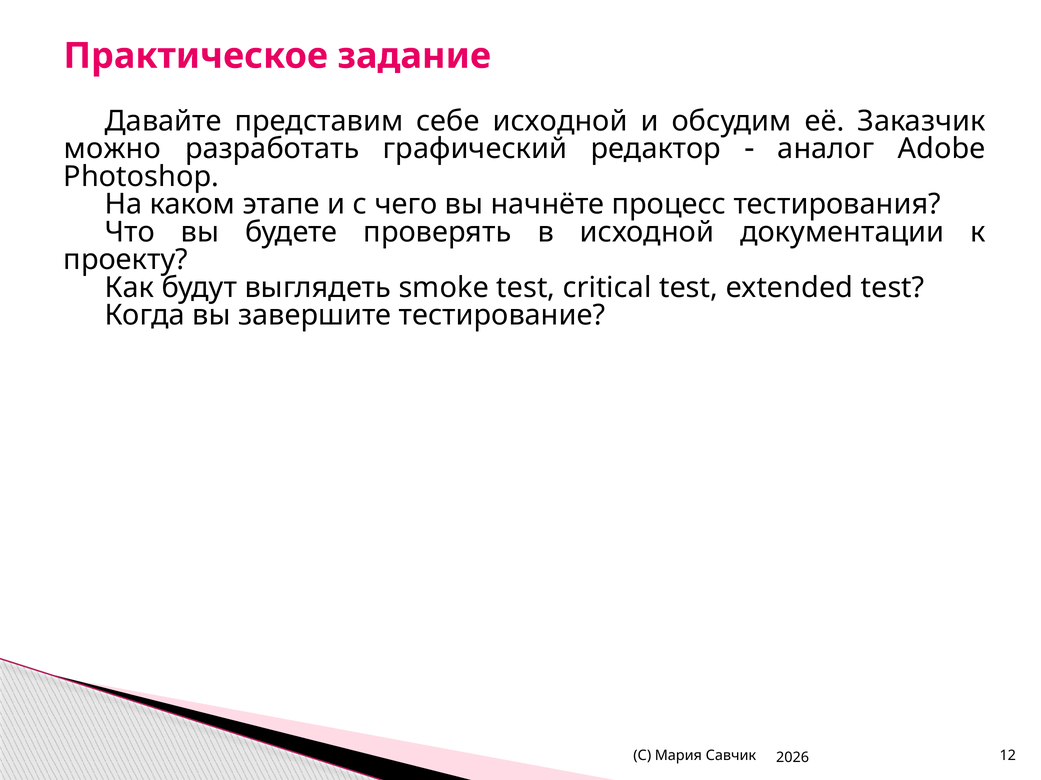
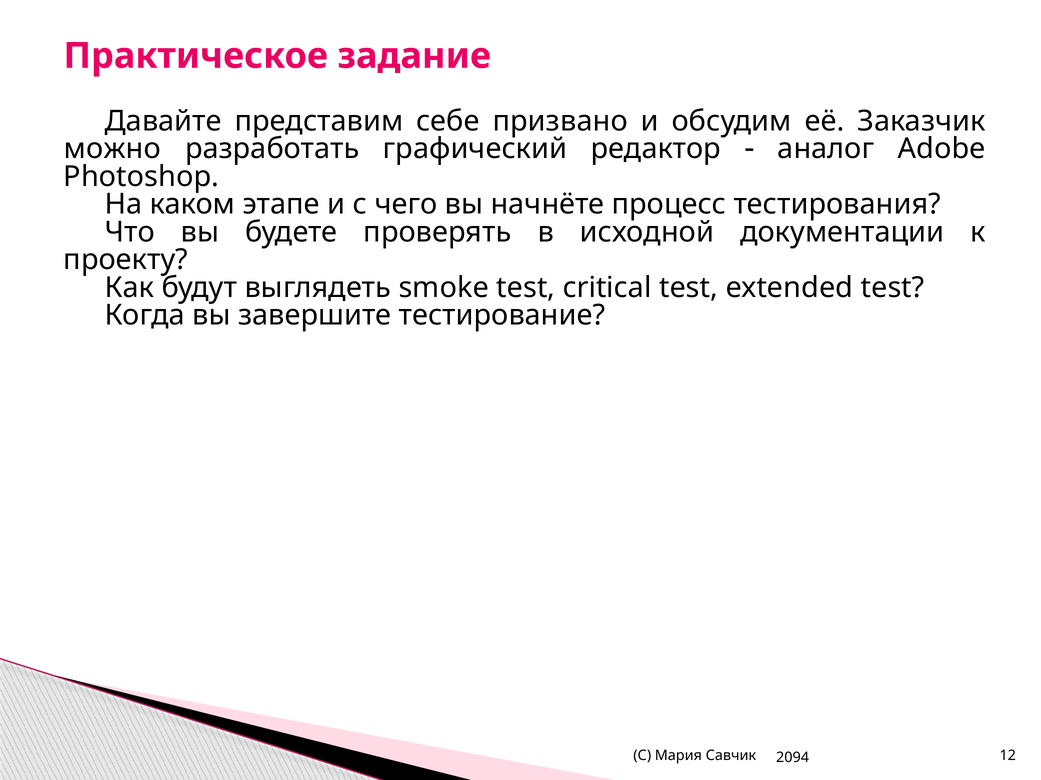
себе исходной: исходной -> призвано
2026: 2026 -> 2094
